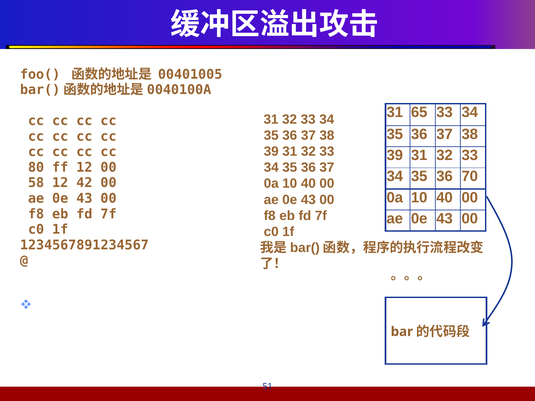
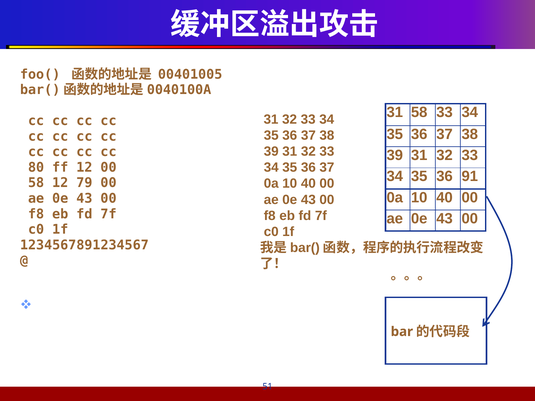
31 65: 65 -> 58
70: 70 -> 91
42: 42 -> 79
